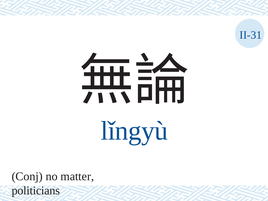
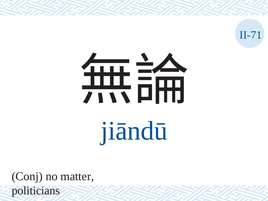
II-31: II-31 -> II-71
lǐngyù: lǐngyù -> jiāndū
